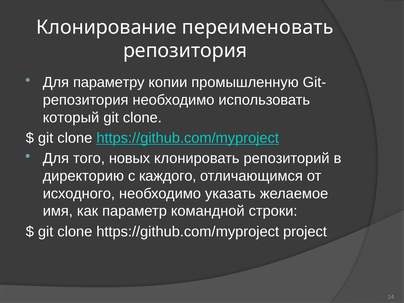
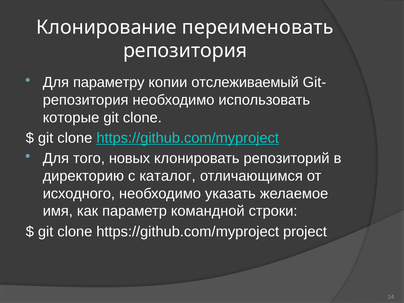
промышленную: промышленную -> отслеживаемый
который: который -> которые
каждого: каждого -> каталог
